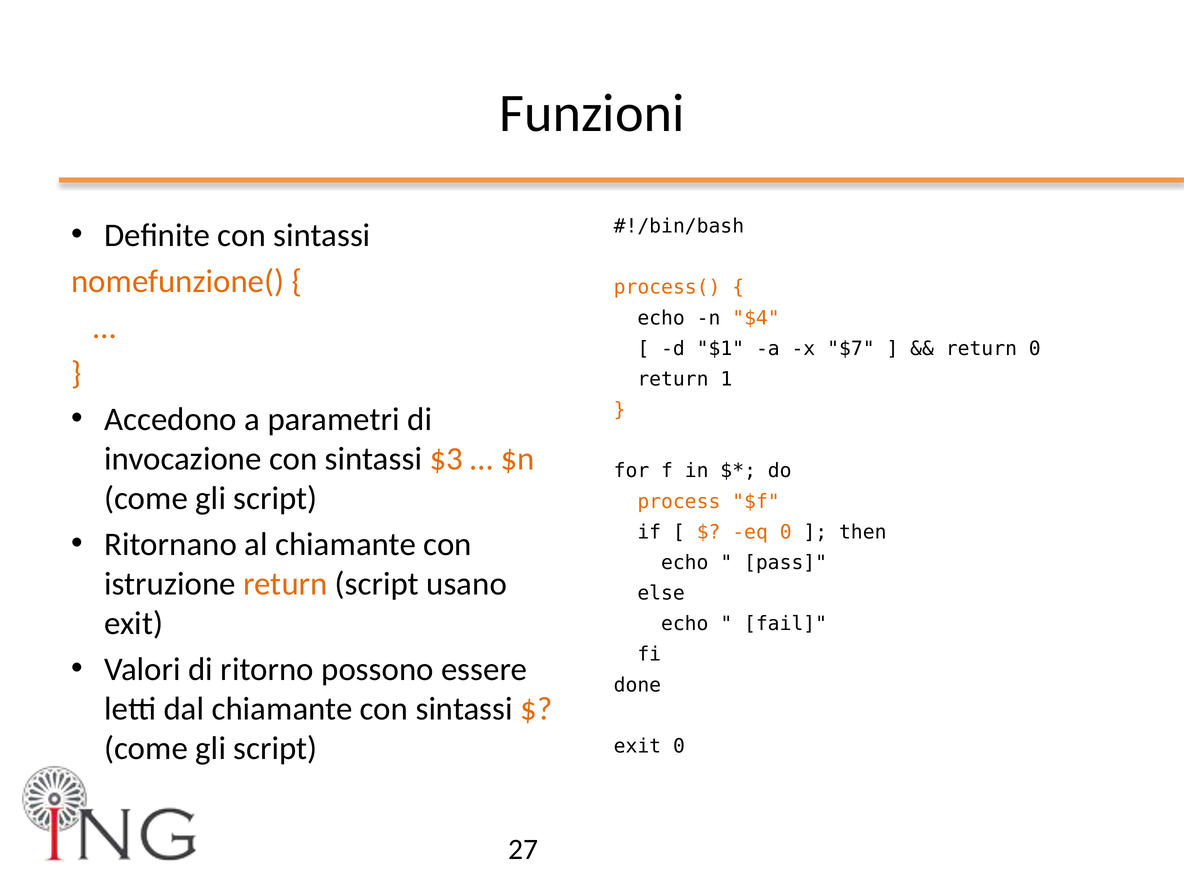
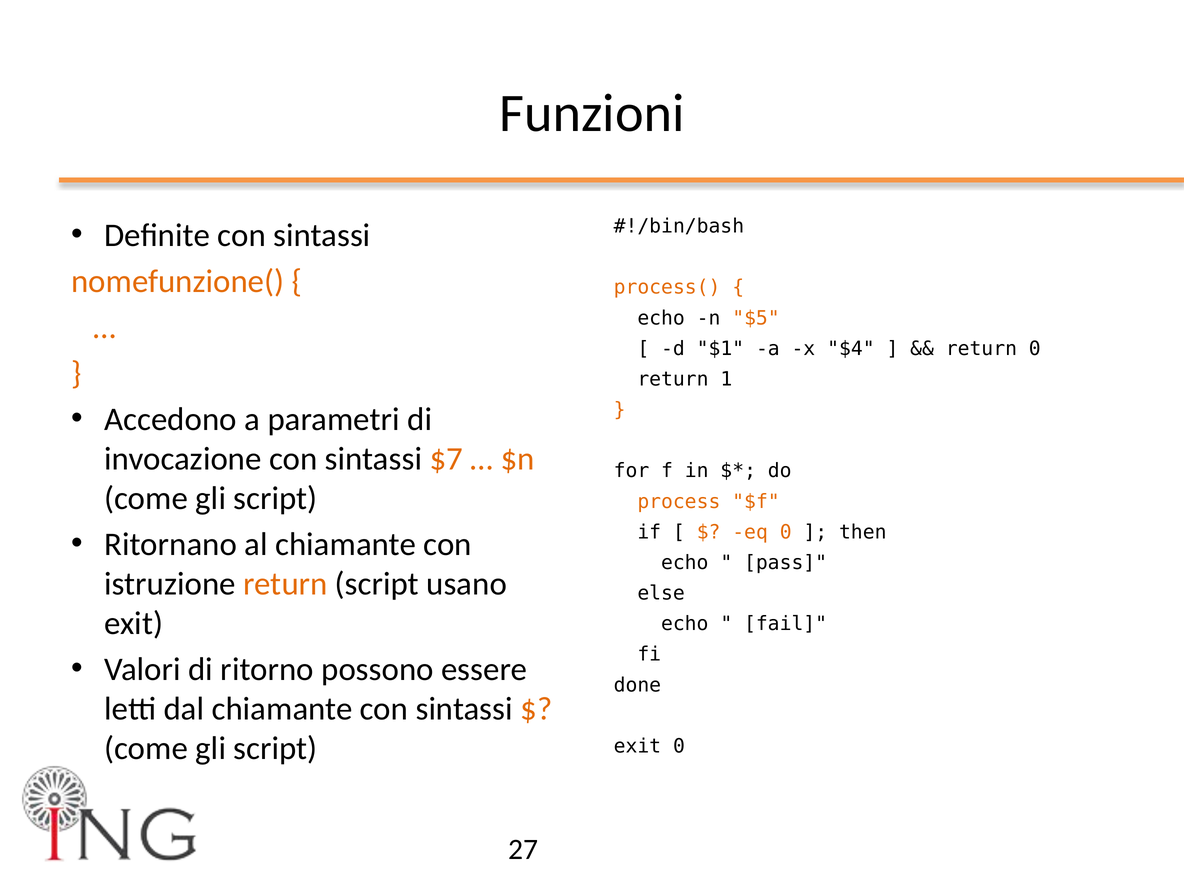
$4: $4 -> $5
$7: $7 -> $4
$3: $3 -> $7
